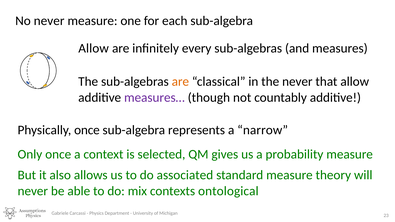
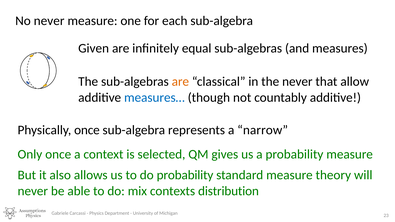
Allow at (94, 48): Allow -> Given
every: every -> equal
measures… colour: purple -> blue
do associated: associated -> probability
ontological: ontological -> distribution
